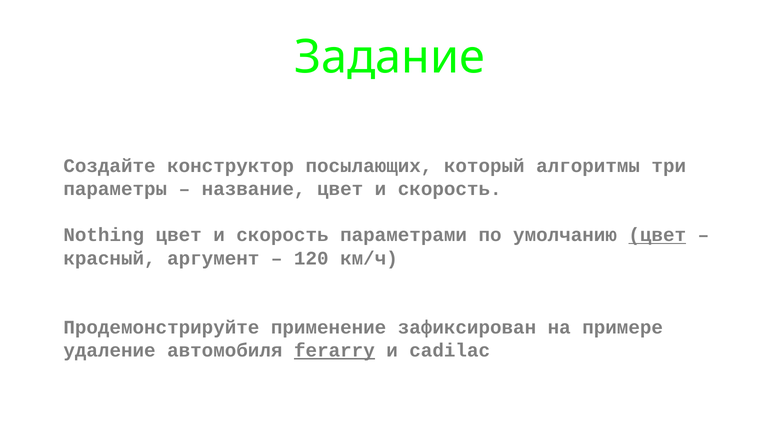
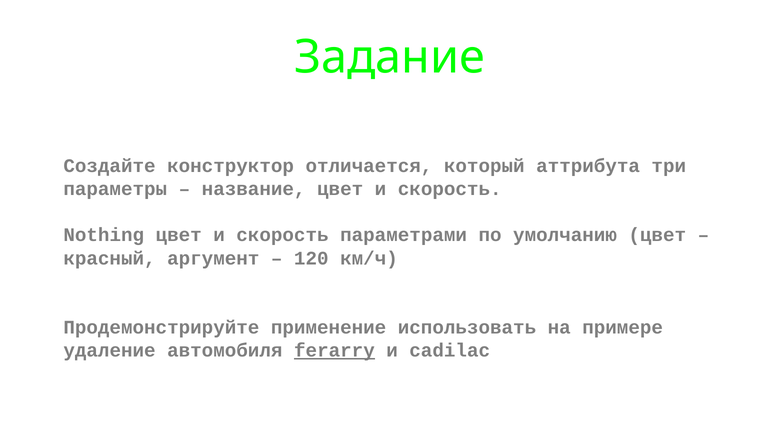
посылающих: посылающих -> отличается
алгоритмы: алгоритмы -> аттрибута
цвет at (657, 235) underline: present -> none
зафиксирован: зафиксирован -> использовать
